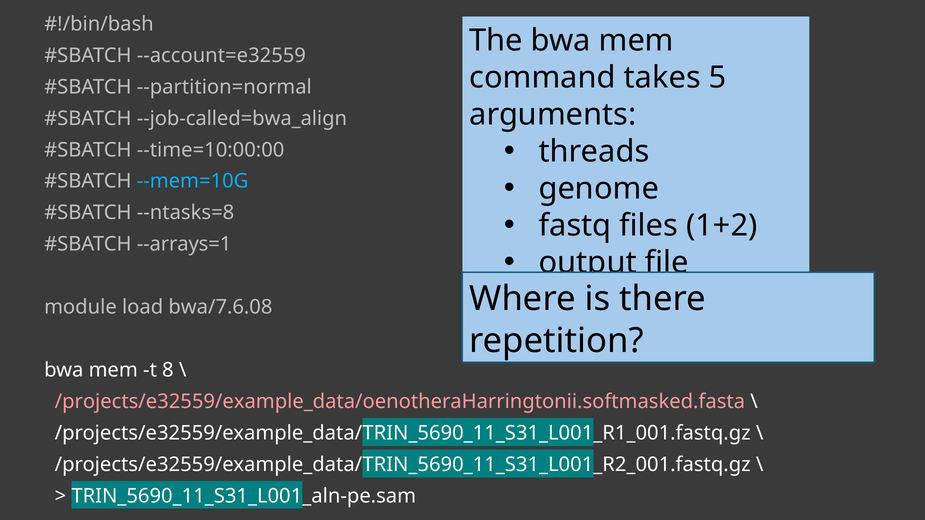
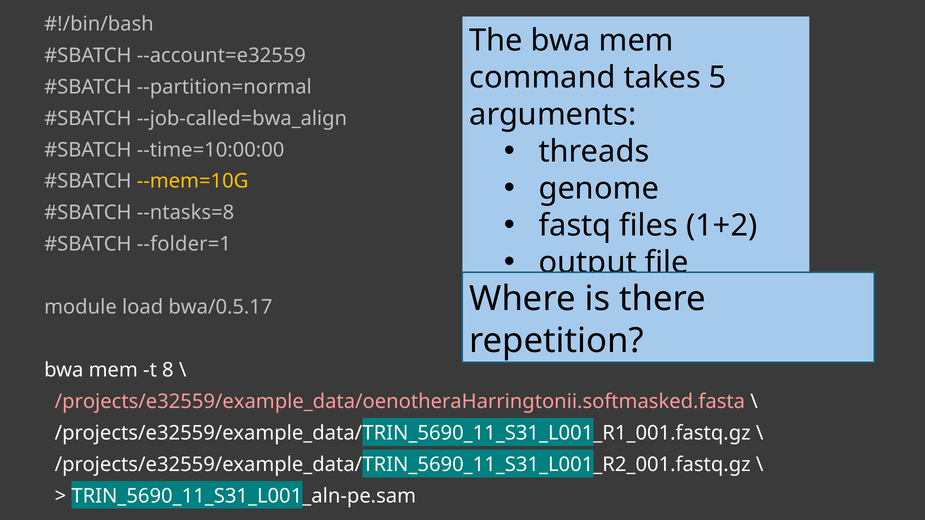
--mem=10G colour: light blue -> yellow
--arrays=1: --arrays=1 -> --folder=1
bwa/7.6.08: bwa/7.6.08 -> bwa/0.5.17
